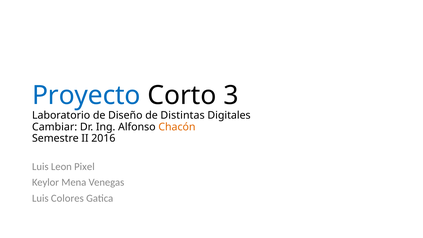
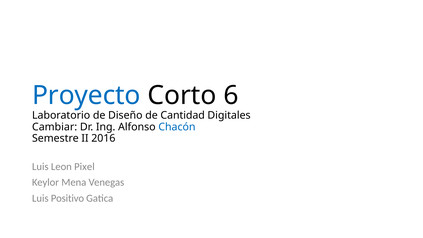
3: 3 -> 6
Distintas: Distintas -> Cantidad
Chacón colour: orange -> blue
Colores: Colores -> Positivo
